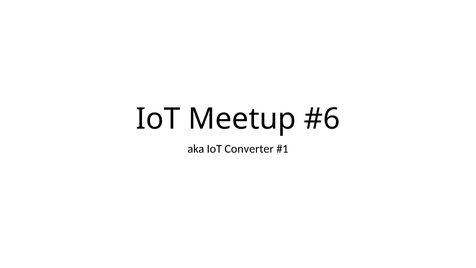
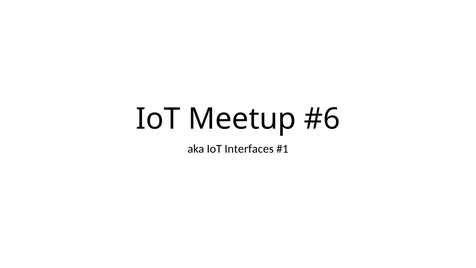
Converter: Converter -> Interfaces
